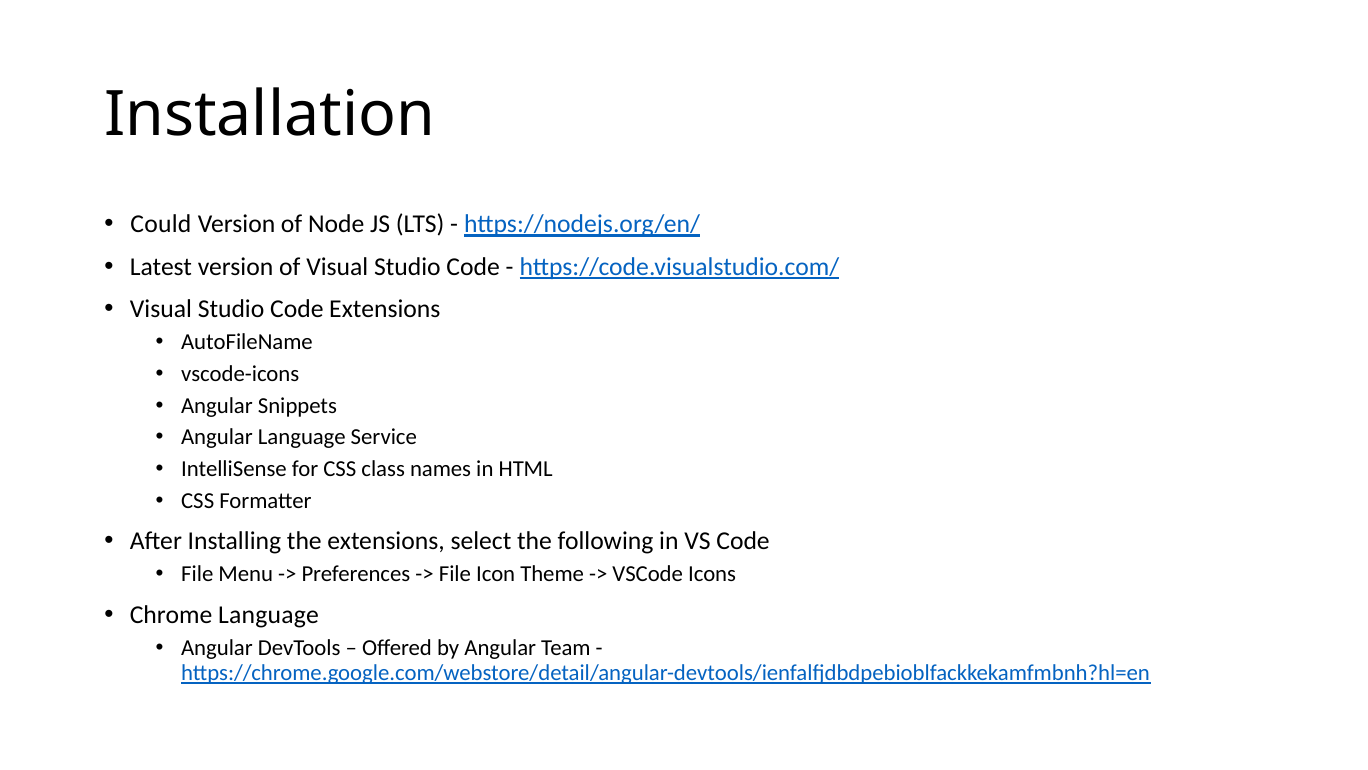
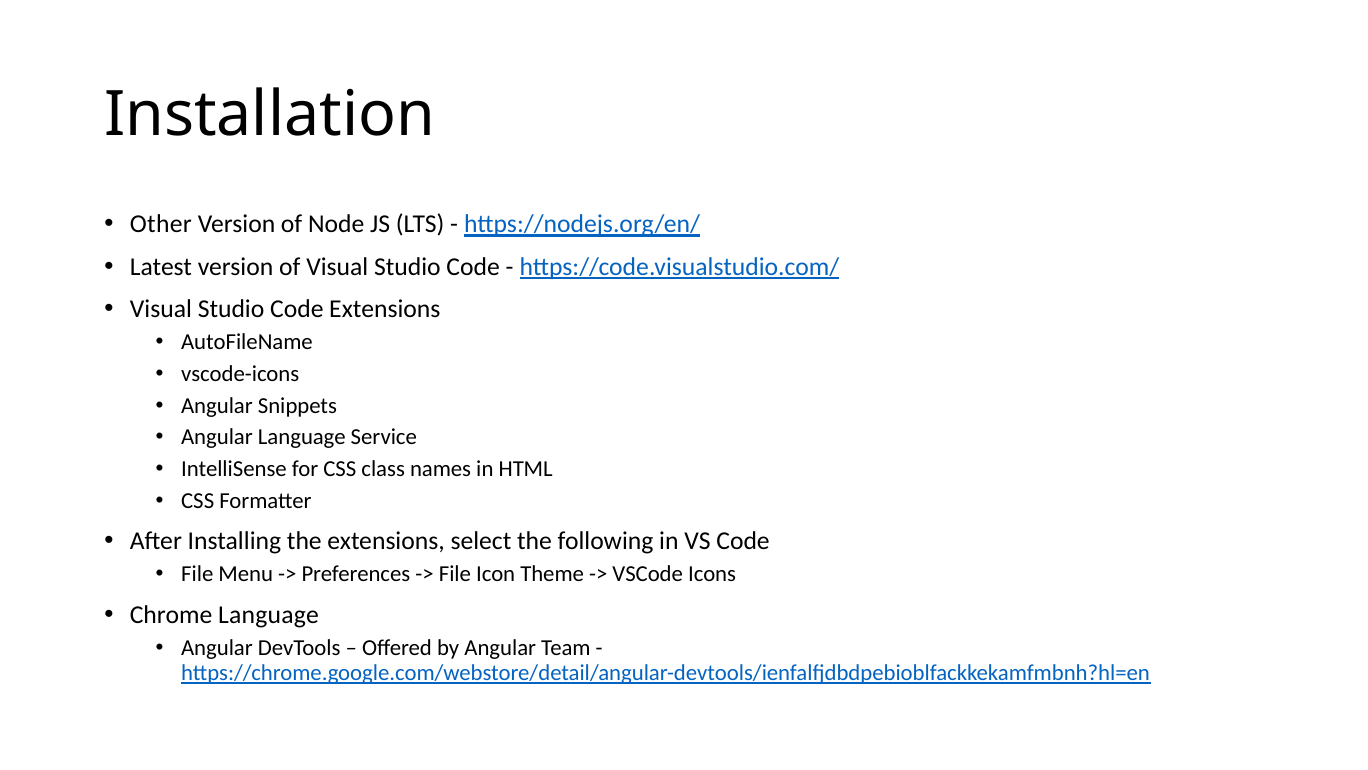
Could: Could -> Other
